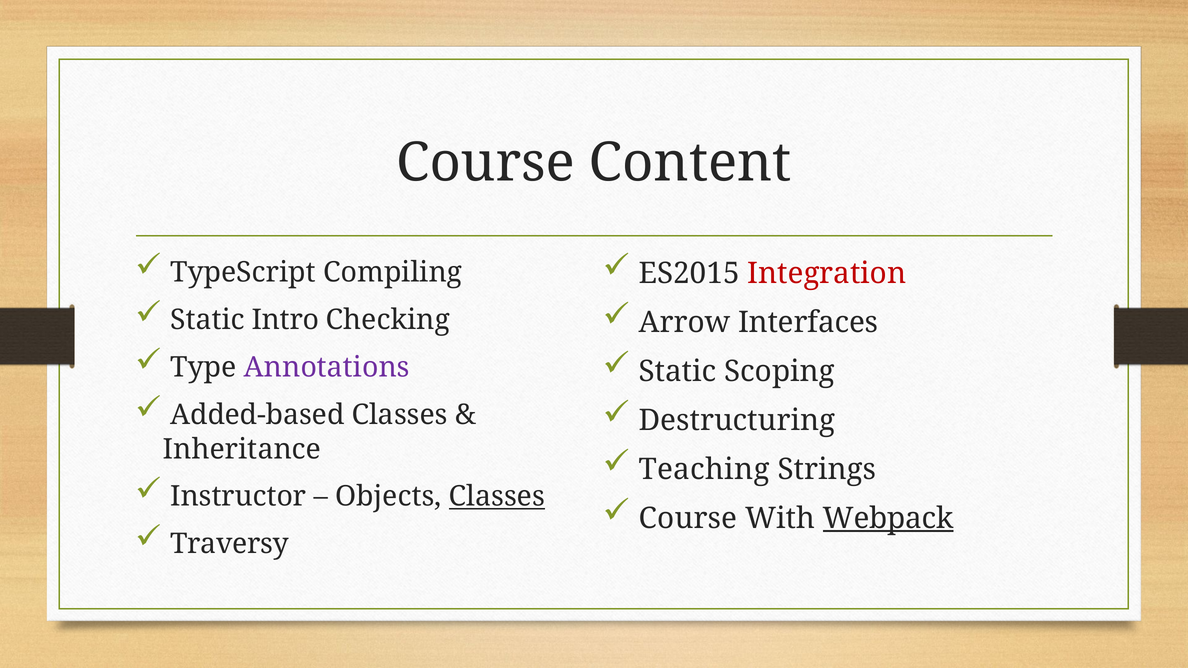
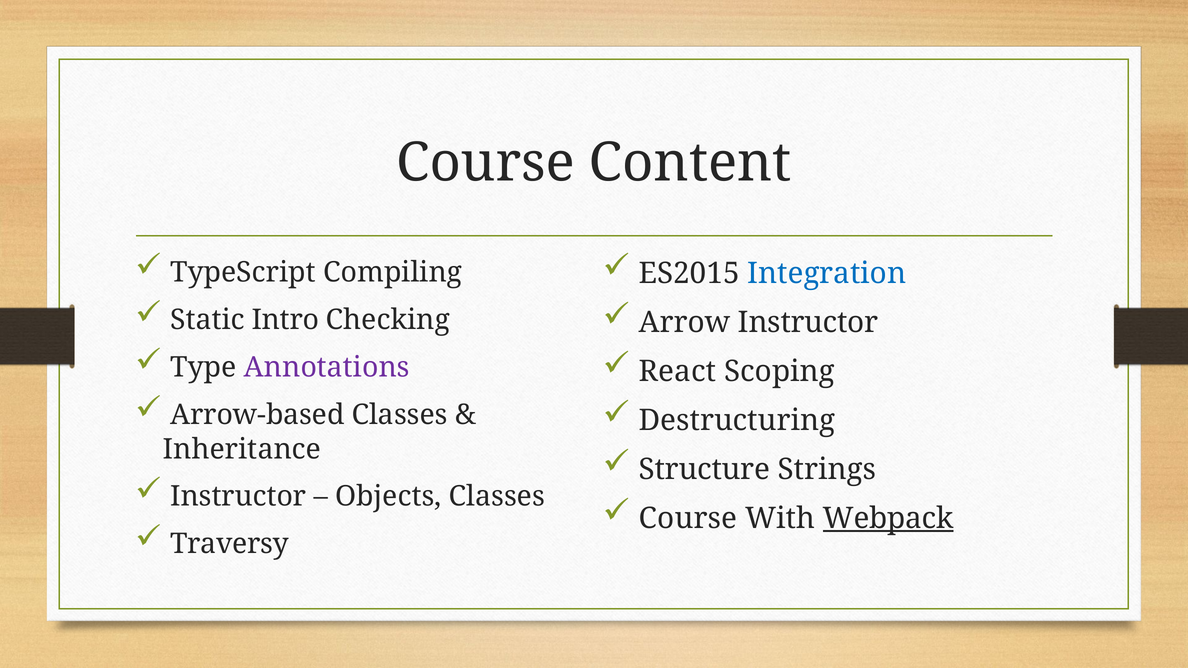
Integration colour: red -> blue
Arrow Interfaces: Interfaces -> Instructor
Static at (678, 372): Static -> React
Added-based: Added-based -> Arrow-based
Teaching: Teaching -> Structure
Classes at (497, 497) underline: present -> none
